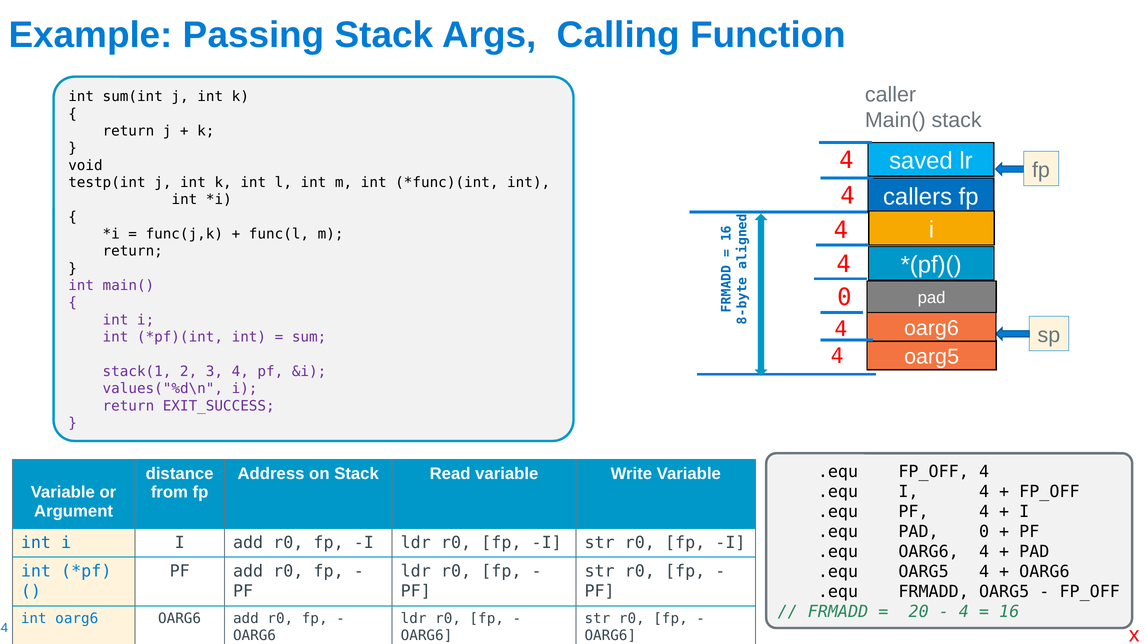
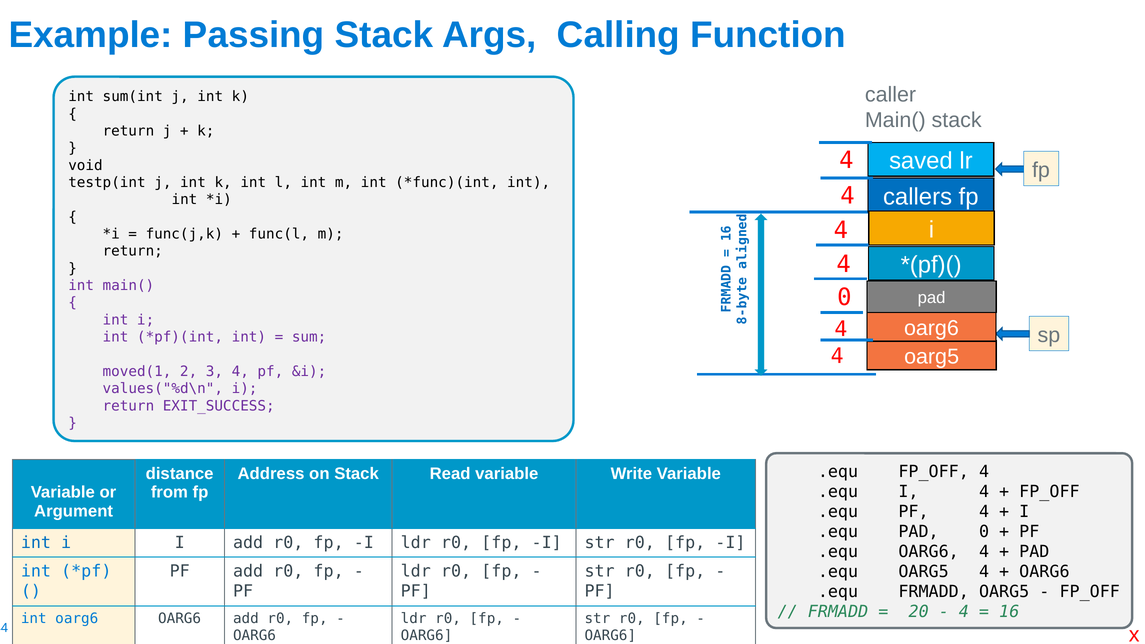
stack(1: stack(1 -> moved(1
